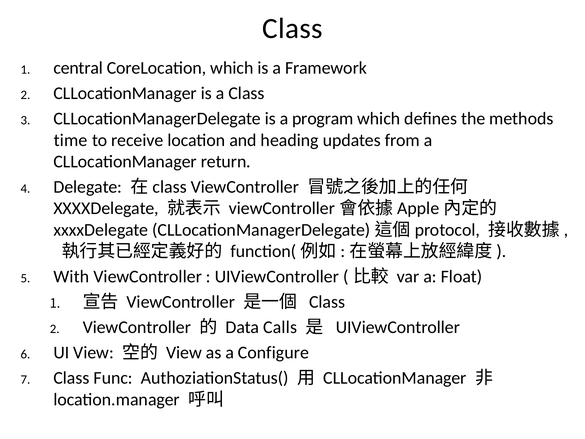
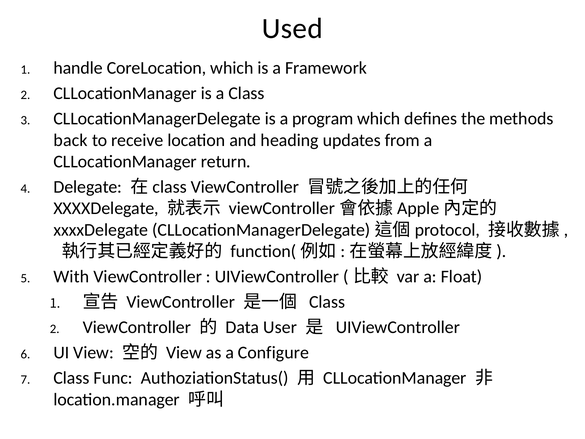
Class at (292, 28): Class -> Used
central: central -> handle
time: time -> back
Calls: Calls -> User
